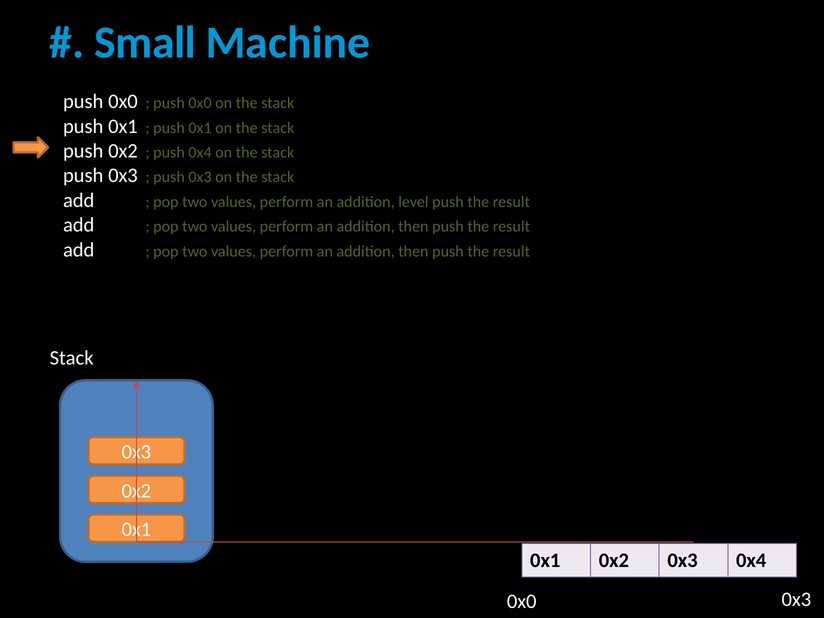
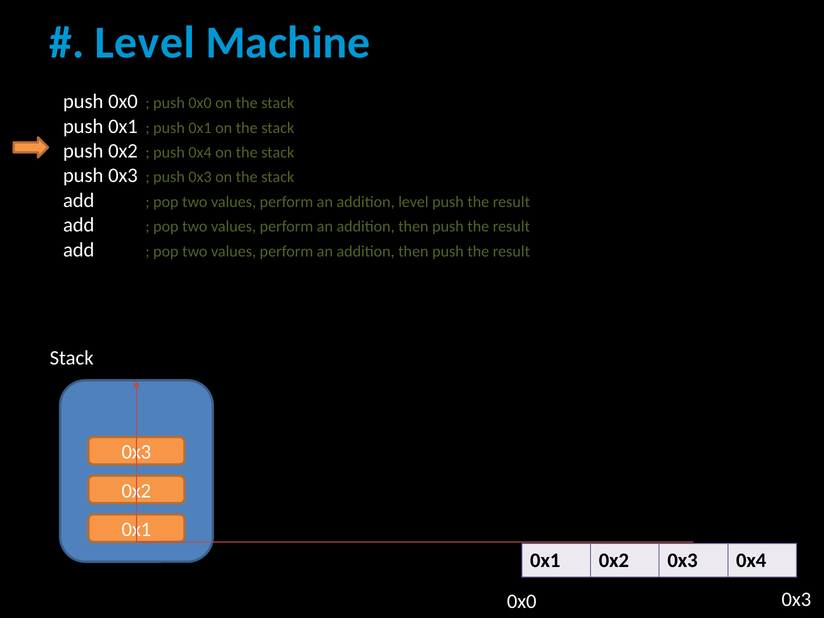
Small at (145, 42): Small -> Level
